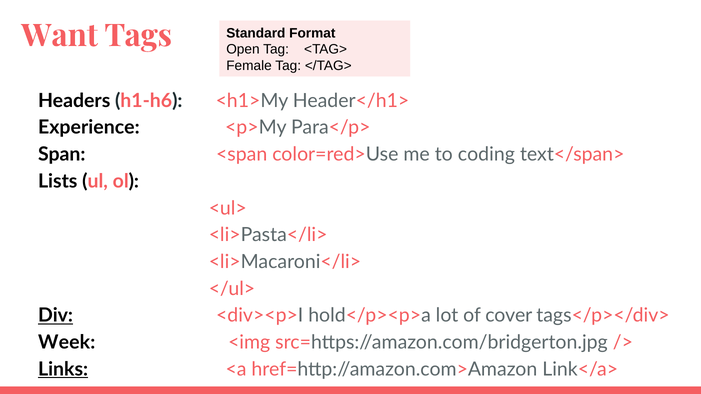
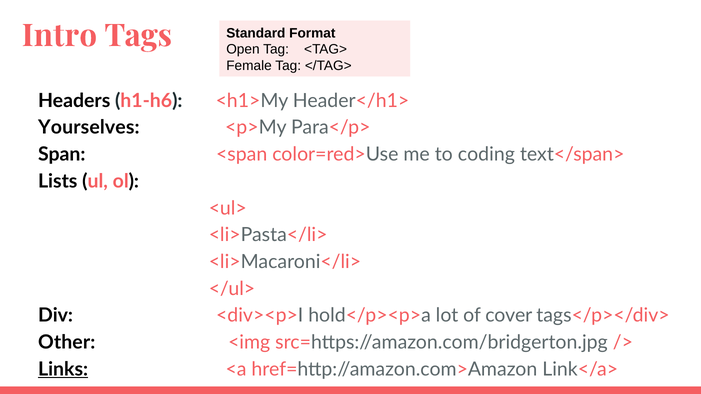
Want: Want -> Intro
Experience: Experience -> Yourselves
Div underline: present -> none
Week: Week -> Other
